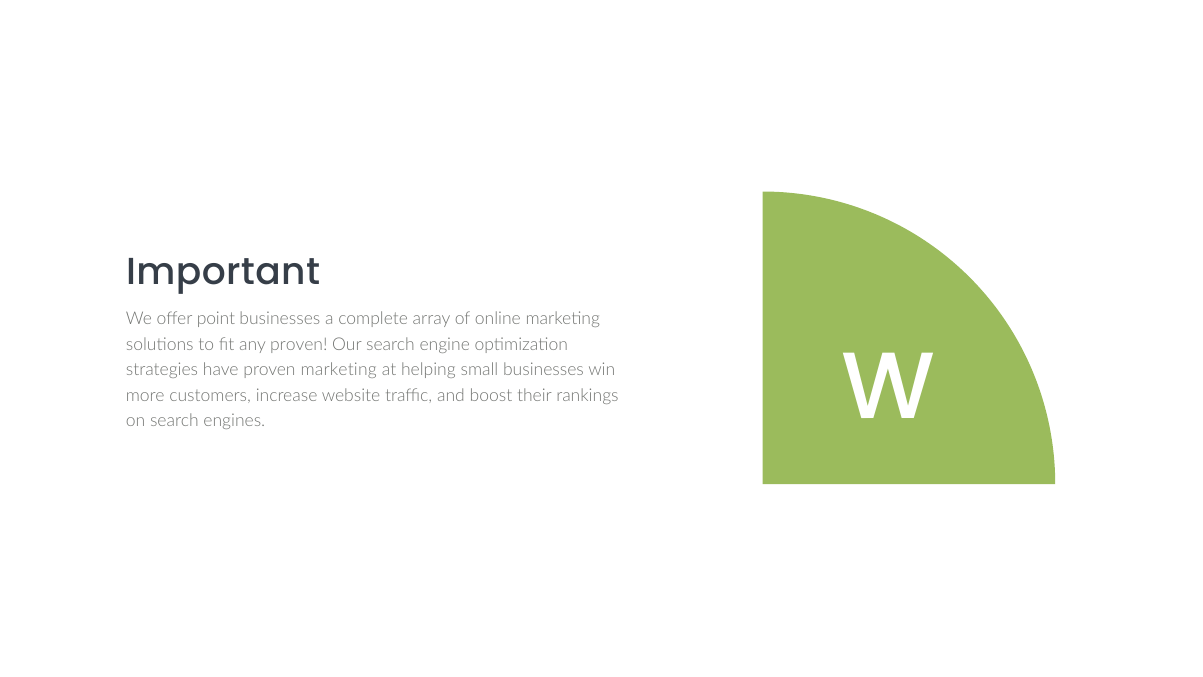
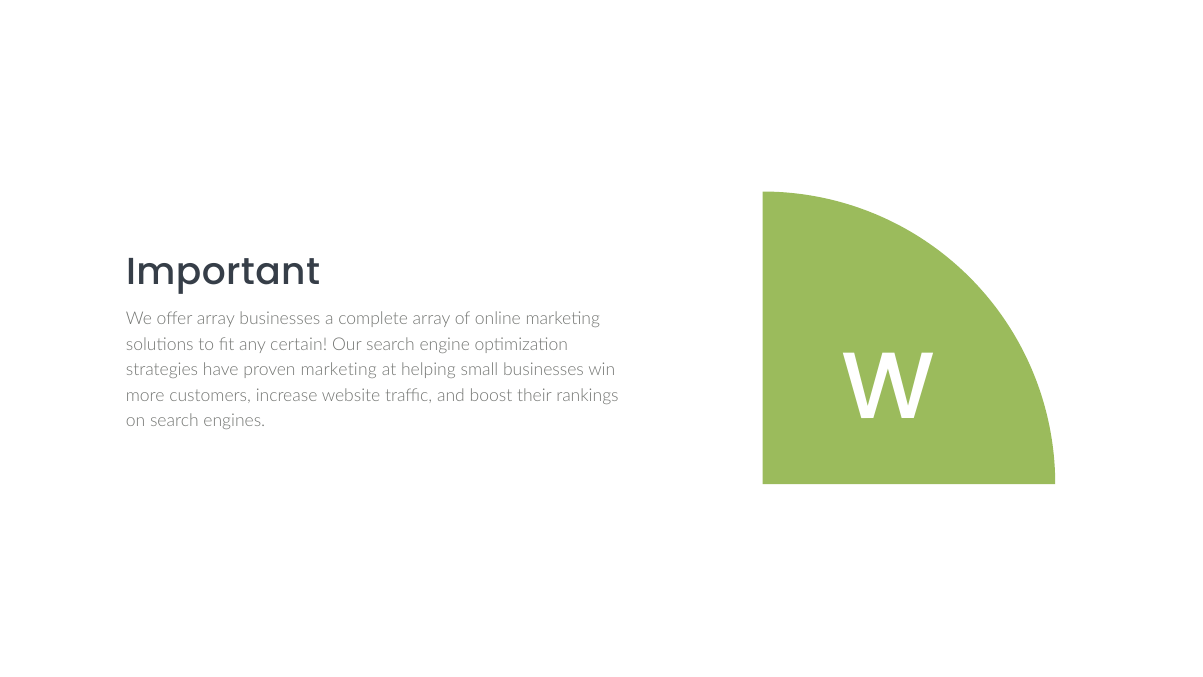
offer point: point -> array
any proven: proven -> certain
